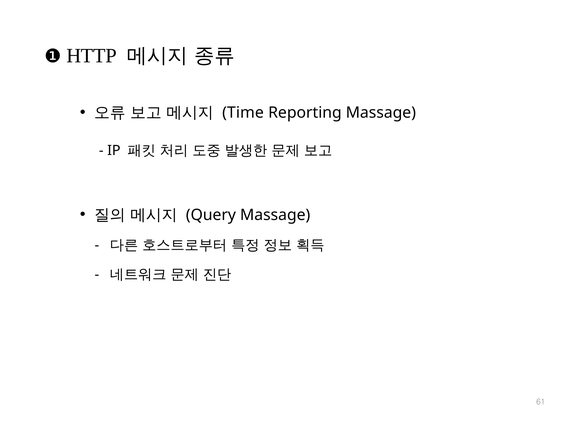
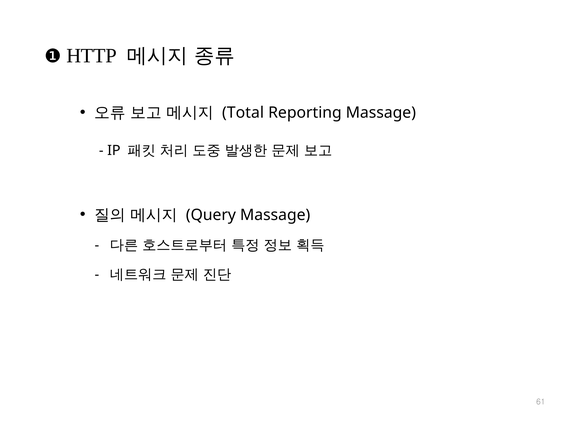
Time: Time -> Total
